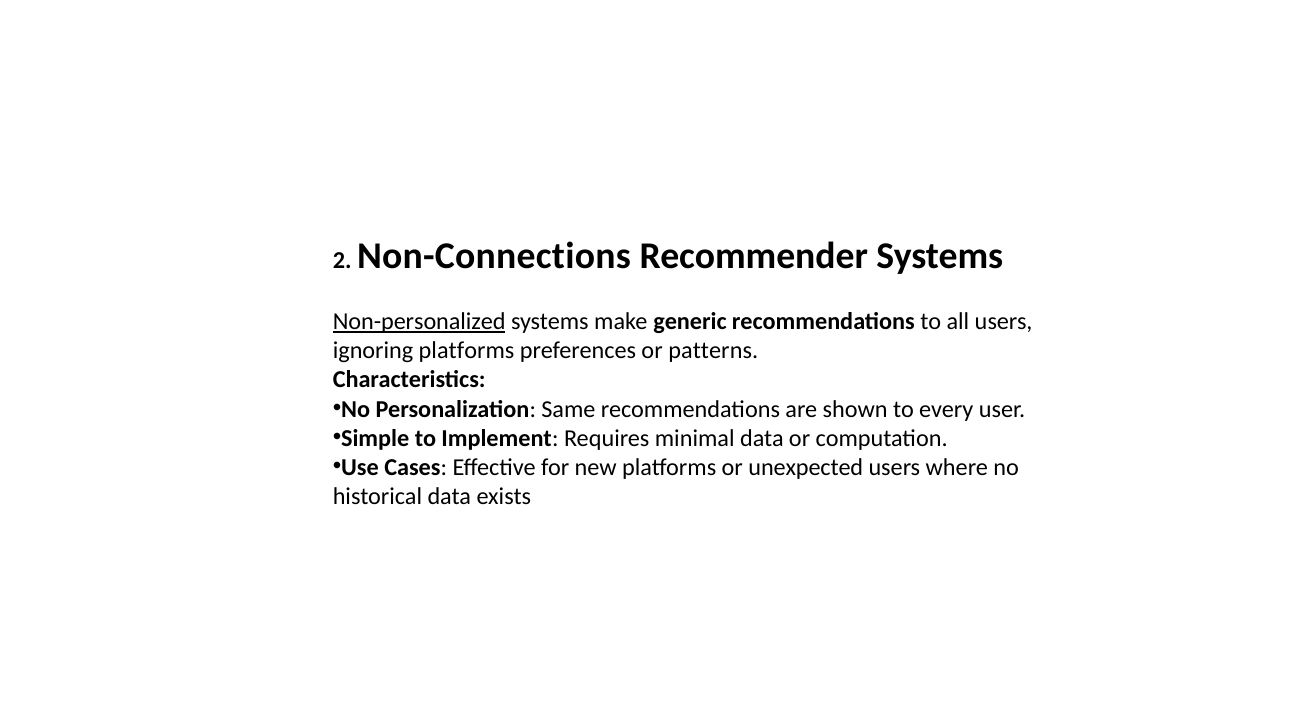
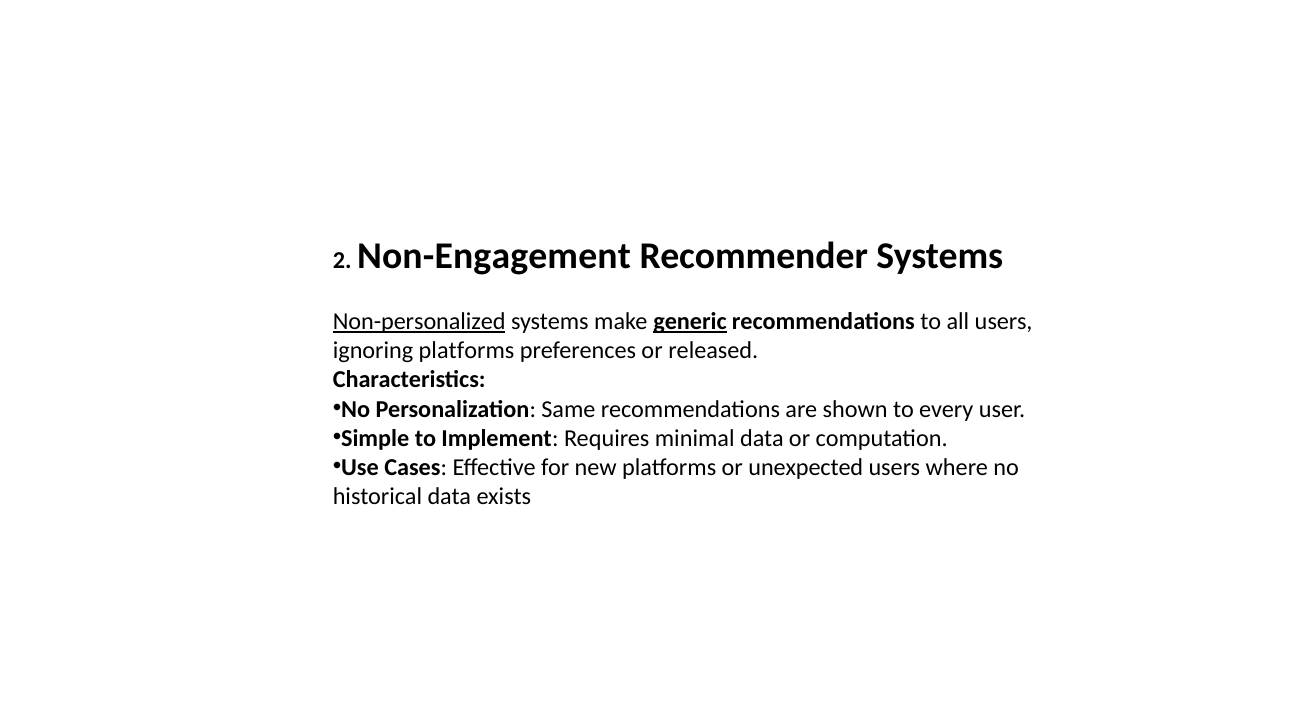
Non-Connections: Non-Connections -> Non-Engagement
generic underline: none -> present
patterns: patterns -> released
